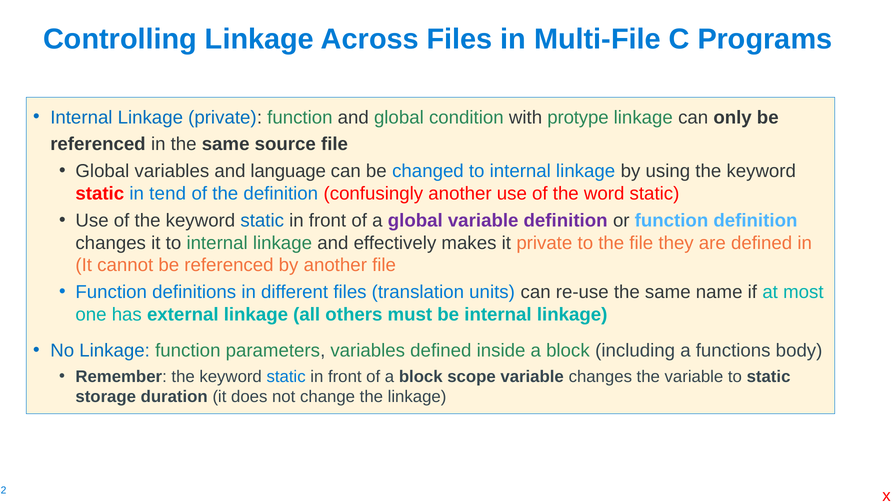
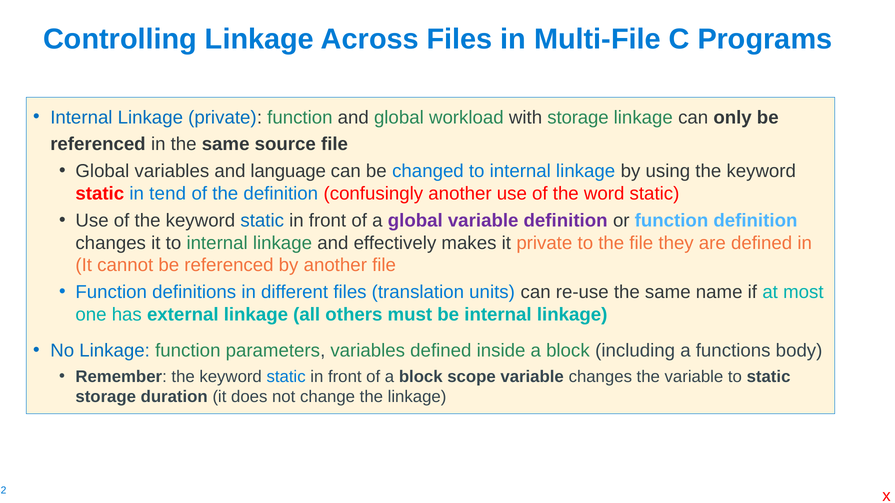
condition: condition -> workload
with protype: protype -> storage
